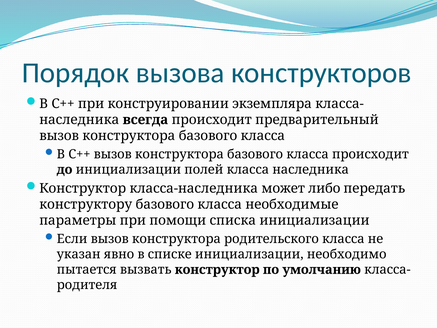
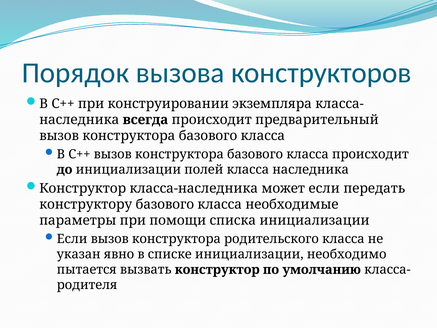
может либо: либо -> если
